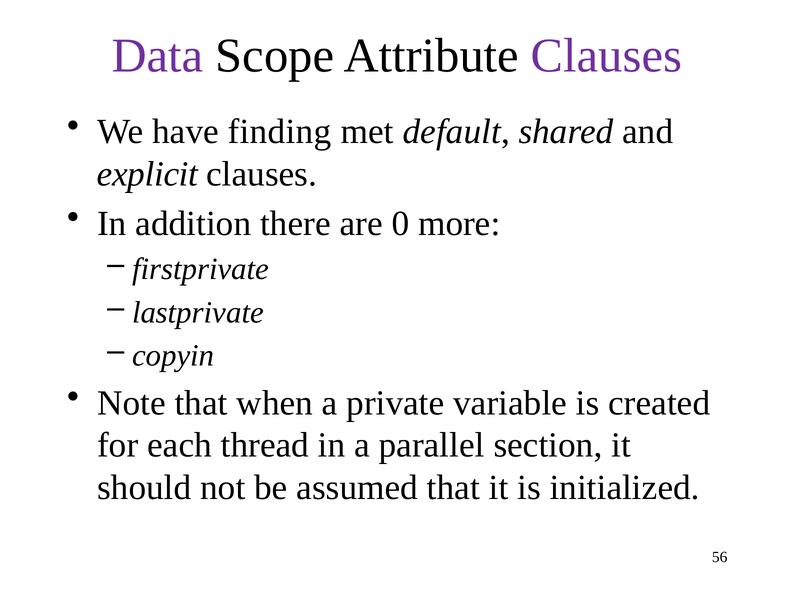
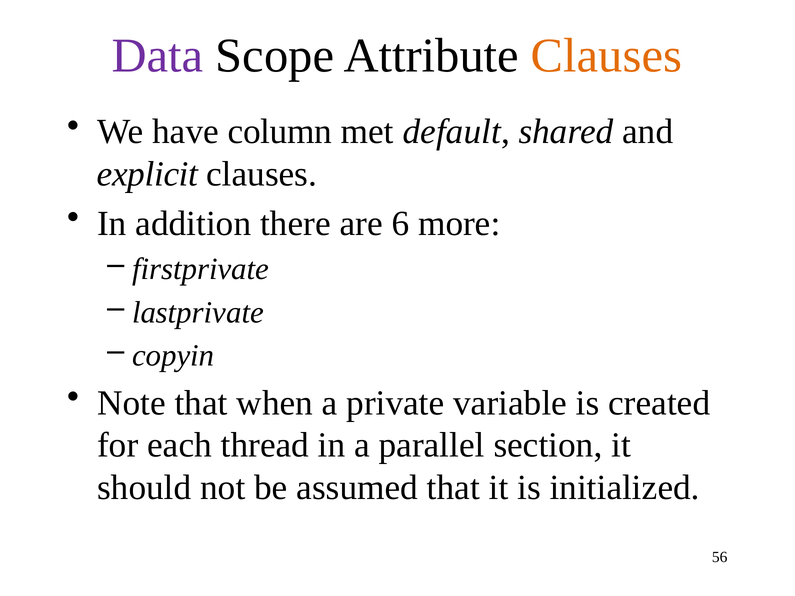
Clauses at (607, 56) colour: purple -> orange
finding: finding -> column
0: 0 -> 6
